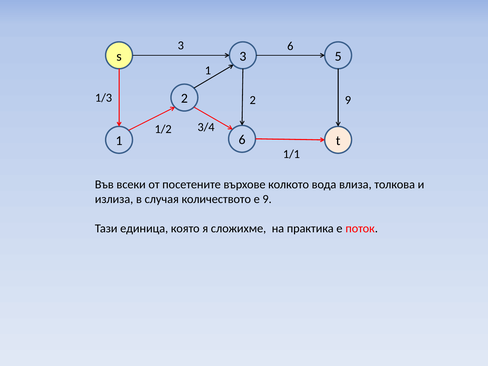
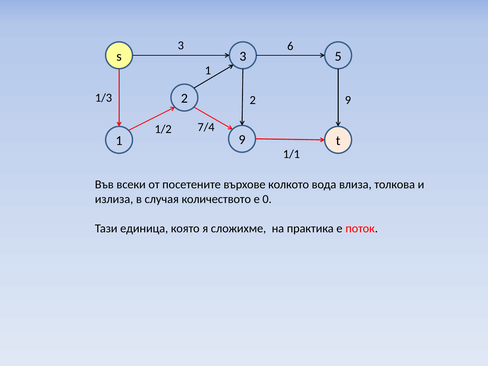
3/4: 3/4 -> 7/4
1 6: 6 -> 9
е 9: 9 -> 0
